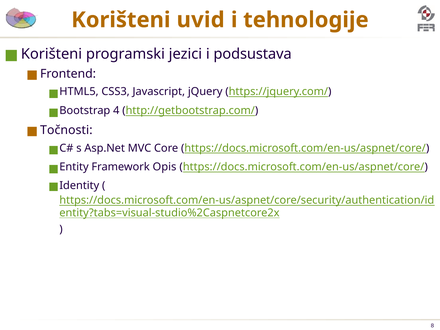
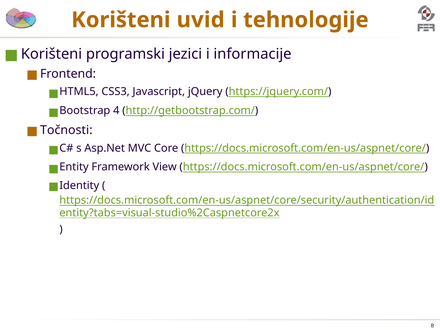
podsustava: podsustava -> informacije
Opis: Opis -> View
